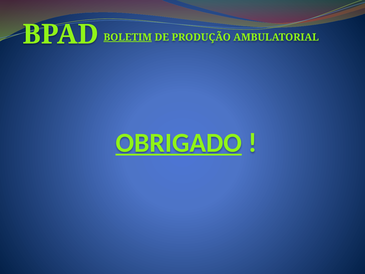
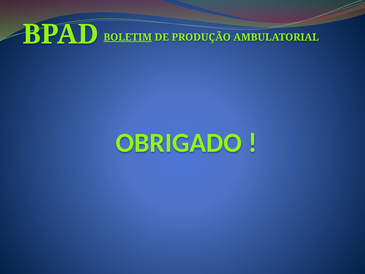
OBRIGADO underline: present -> none
